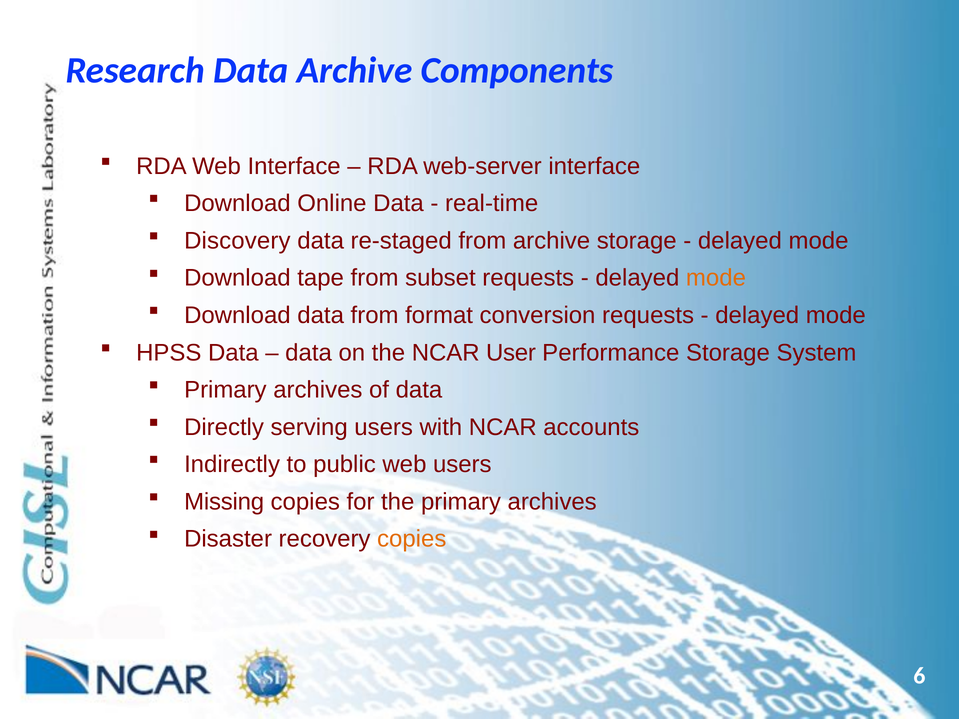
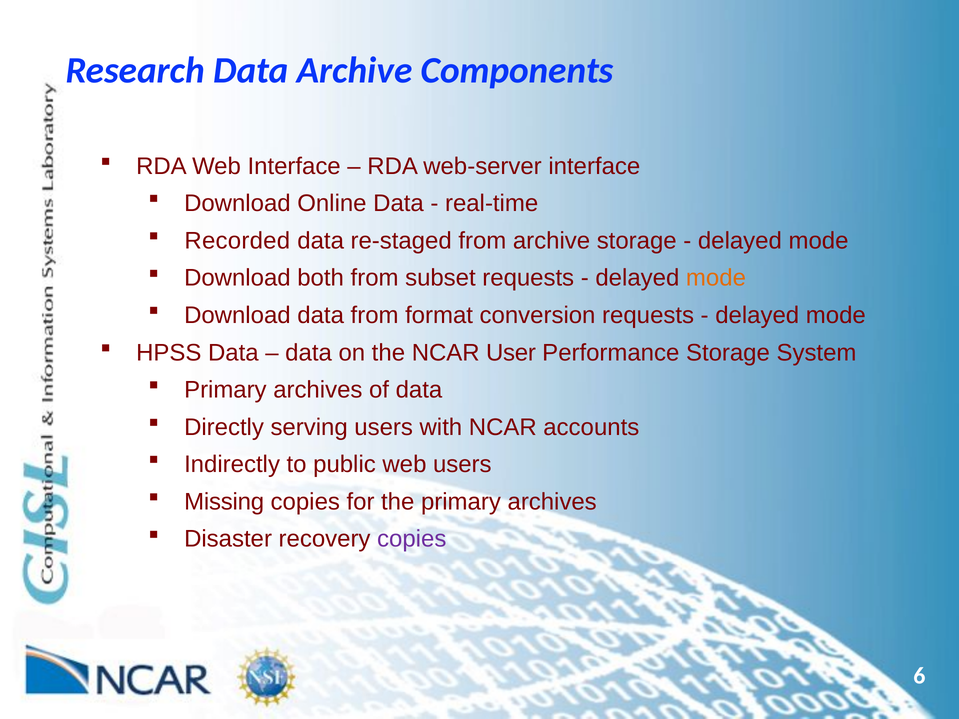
Discovery: Discovery -> Recorded
tape: tape -> both
copies at (412, 539) colour: orange -> purple
